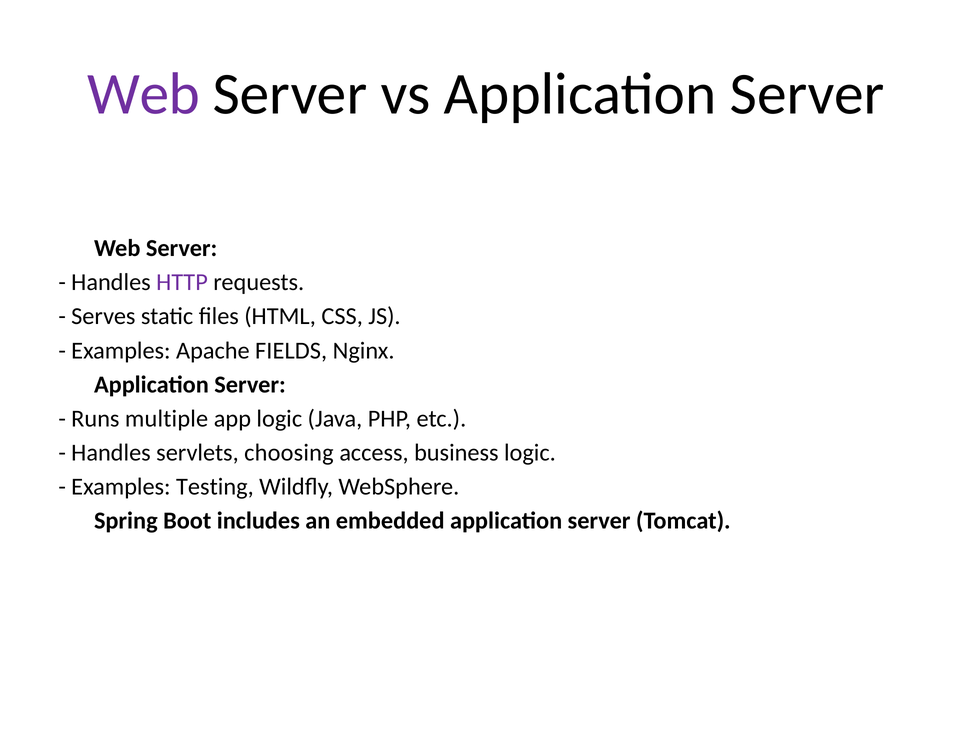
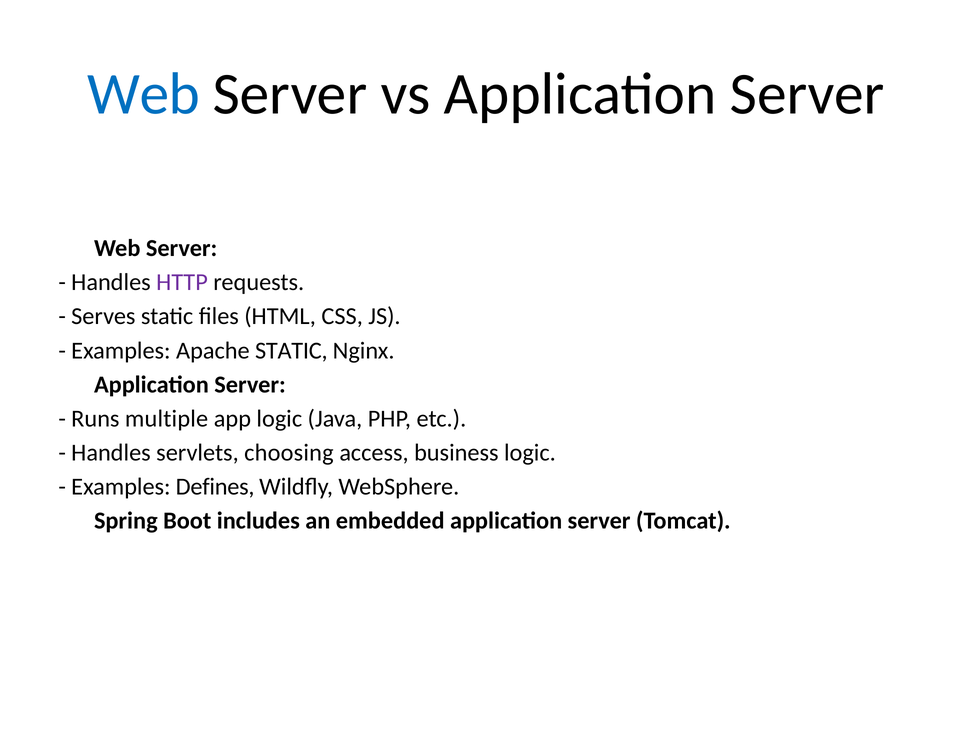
Web colour: purple -> blue
Apache FIELDS: FIELDS -> STATIC
Testing: Testing -> Defines
